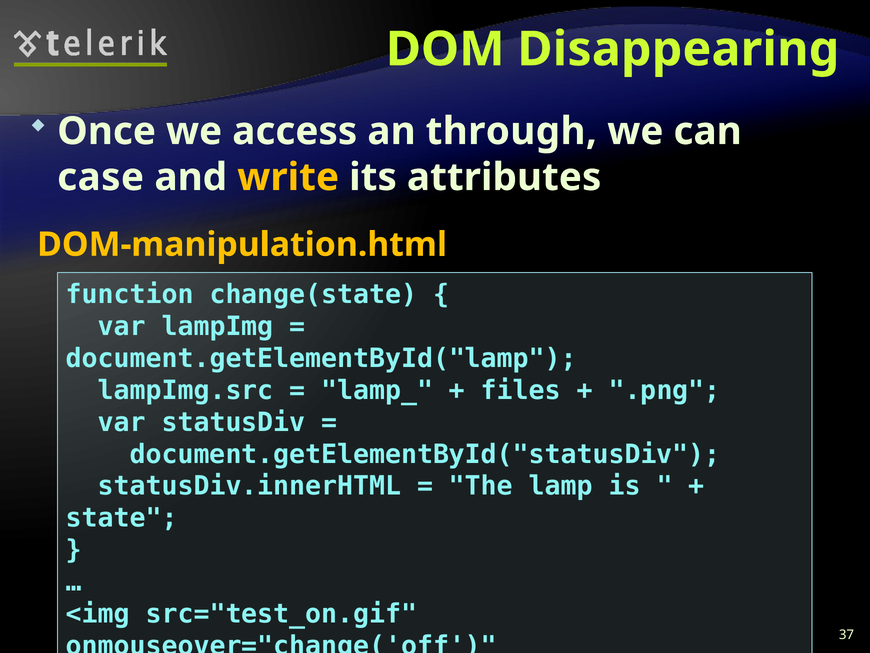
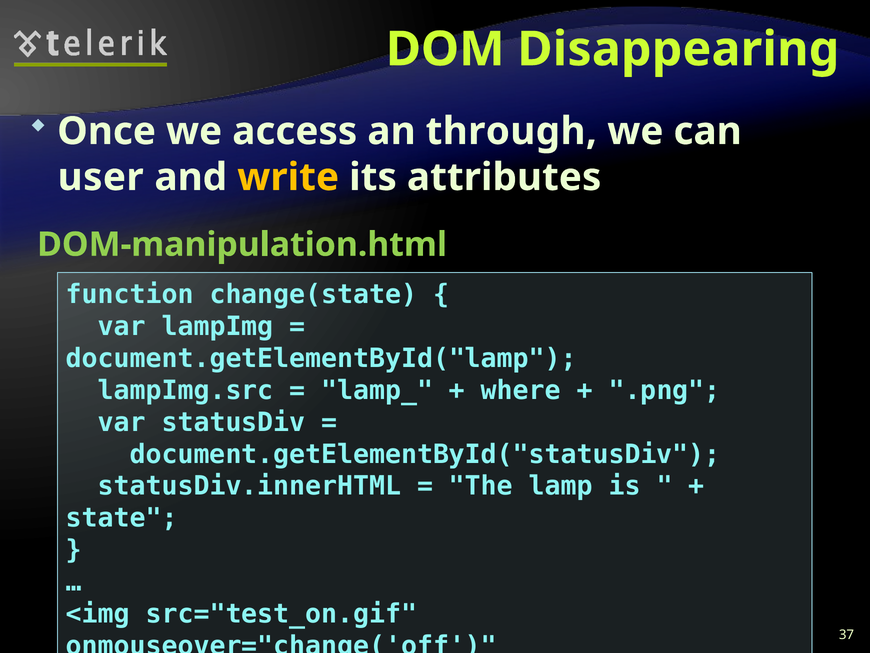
case: case -> user
DOM-manipulation.html colour: yellow -> light green
files: files -> where
